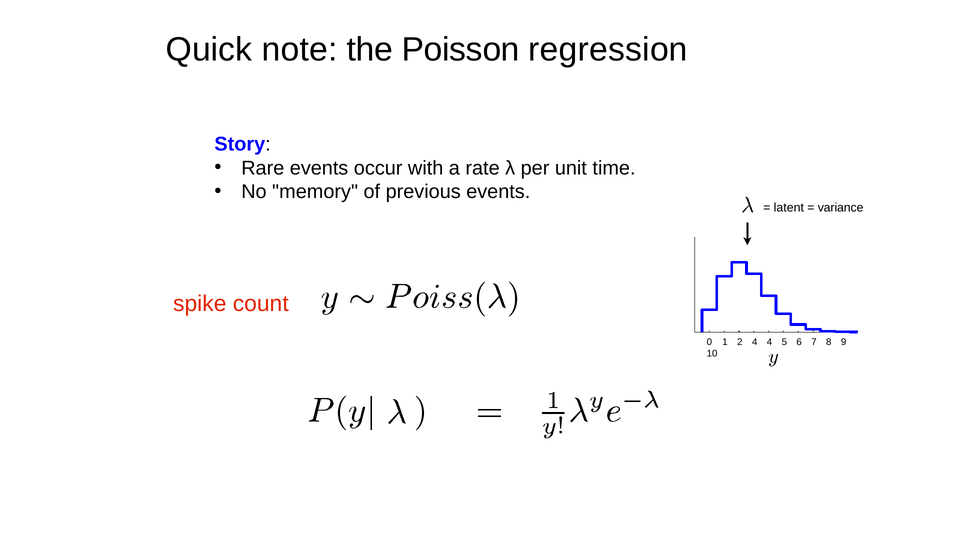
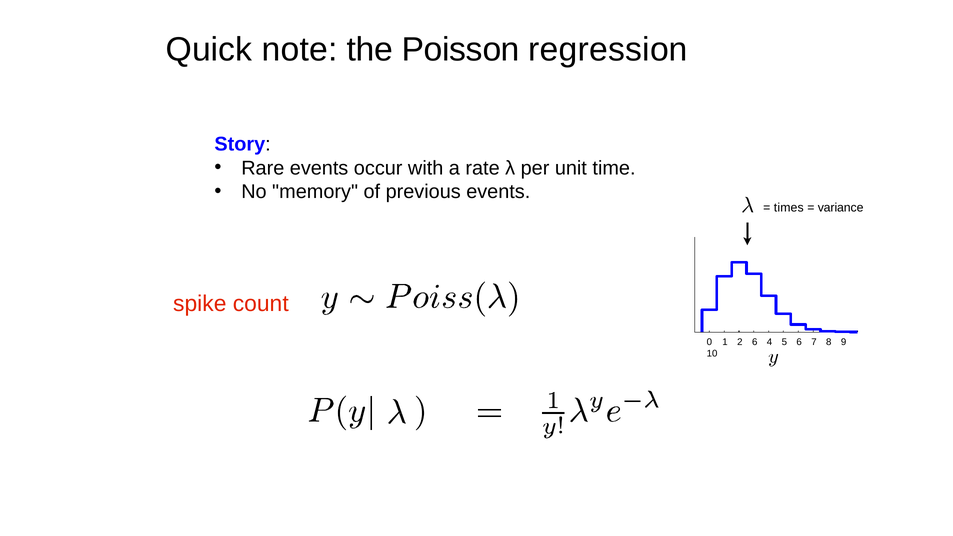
latent: latent -> times
2 4: 4 -> 6
